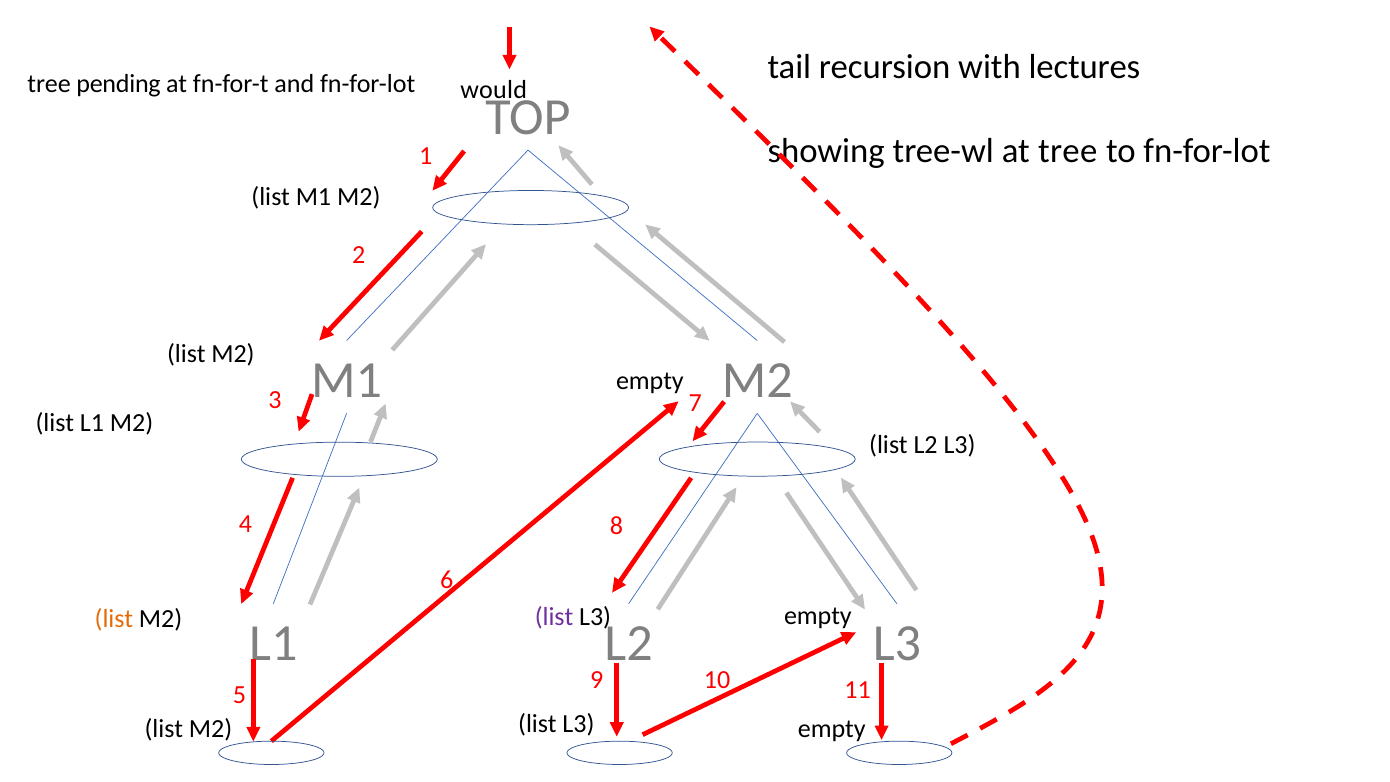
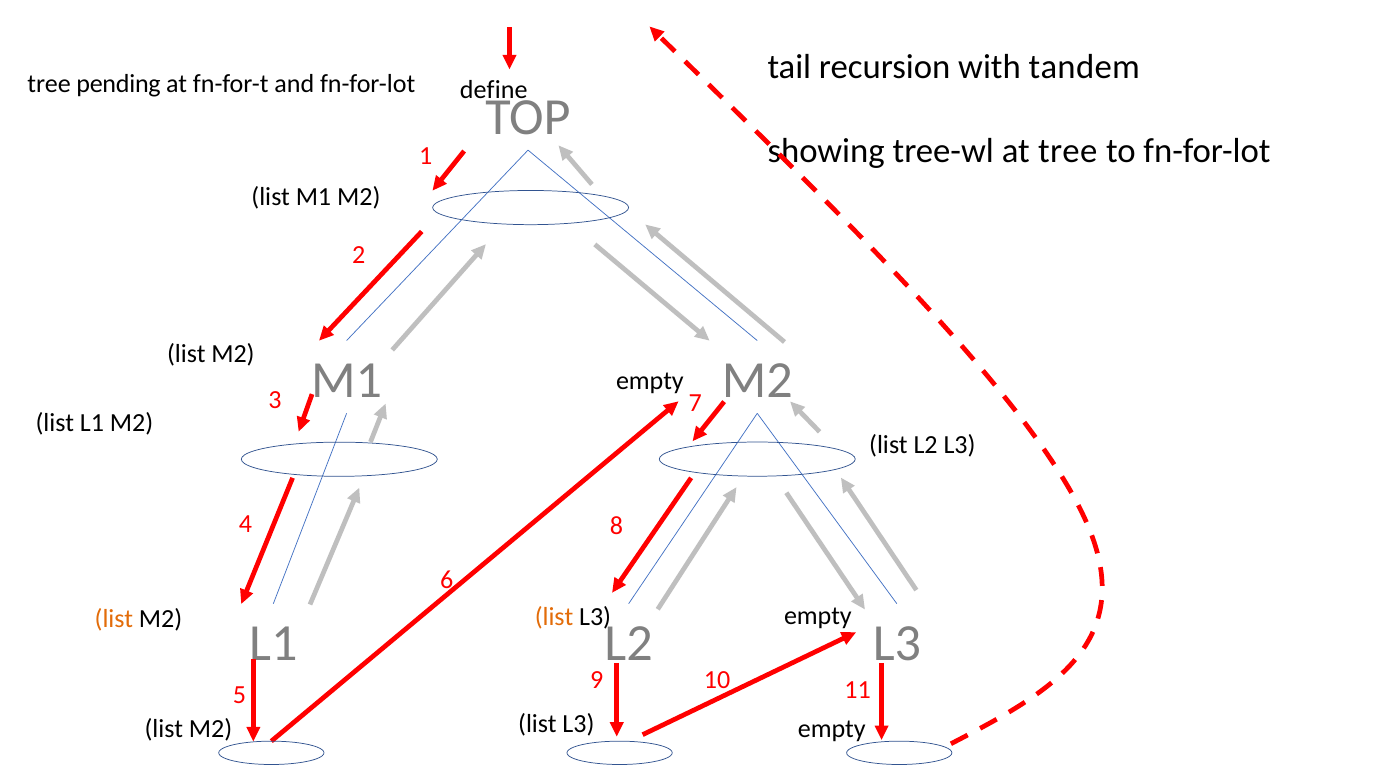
lectures: lectures -> tandem
would: would -> define
list at (554, 617) colour: purple -> orange
